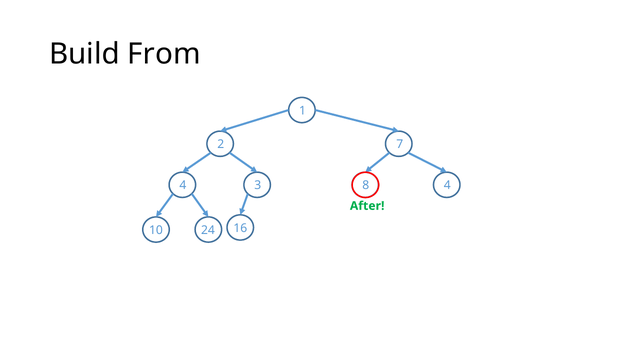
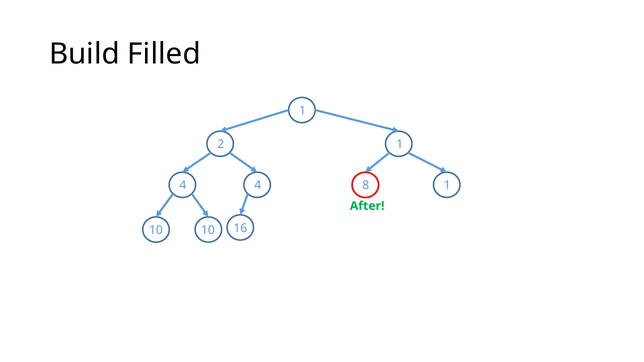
From: From -> Filled
2 7: 7 -> 1
4 3: 3 -> 4
8 4: 4 -> 1
10 24: 24 -> 10
